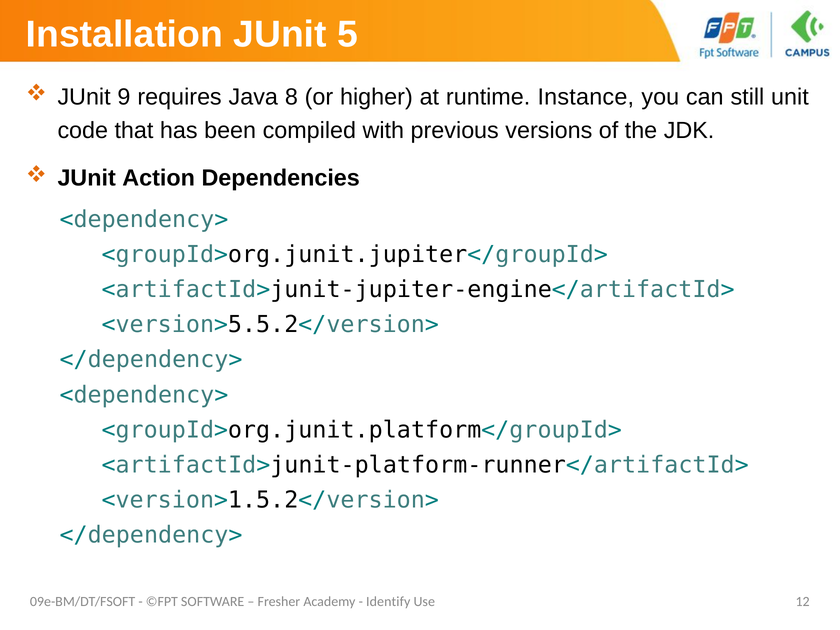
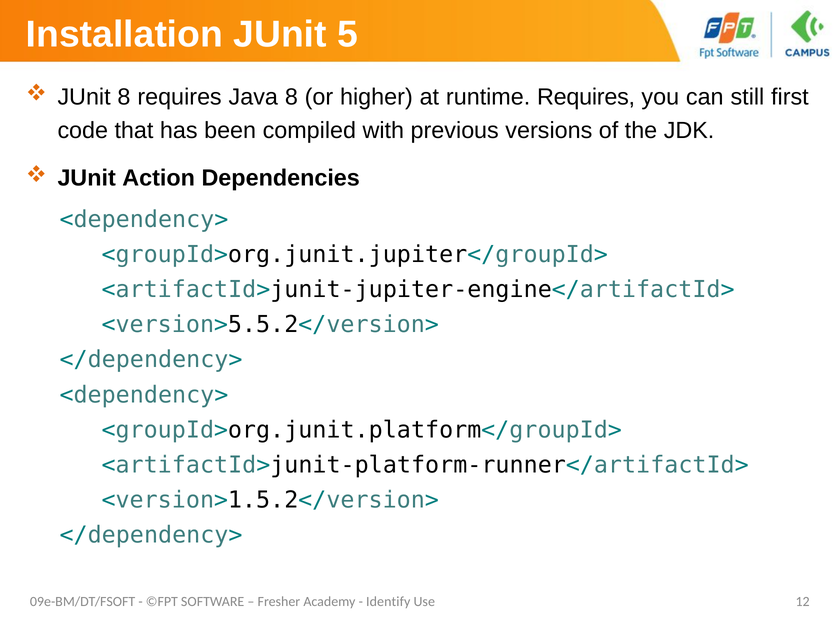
JUnit 9: 9 -> 8
runtime Instance: Instance -> Requires
unit: unit -> first
